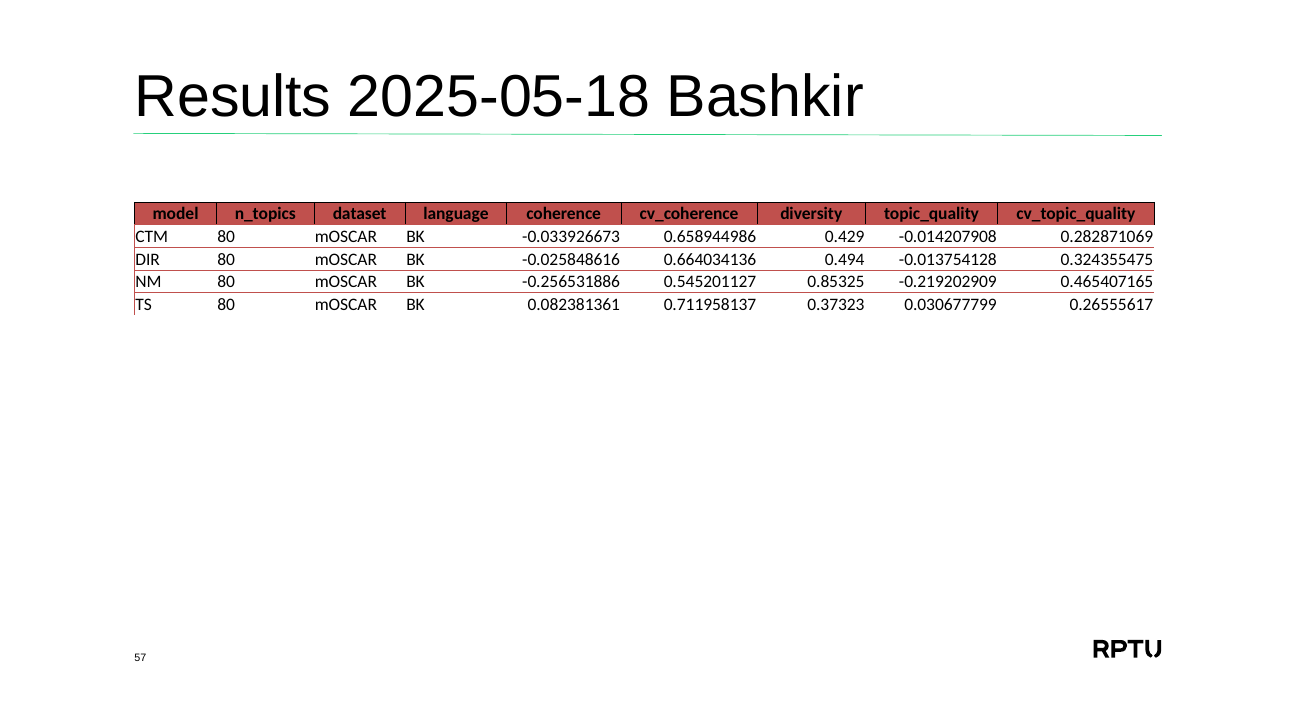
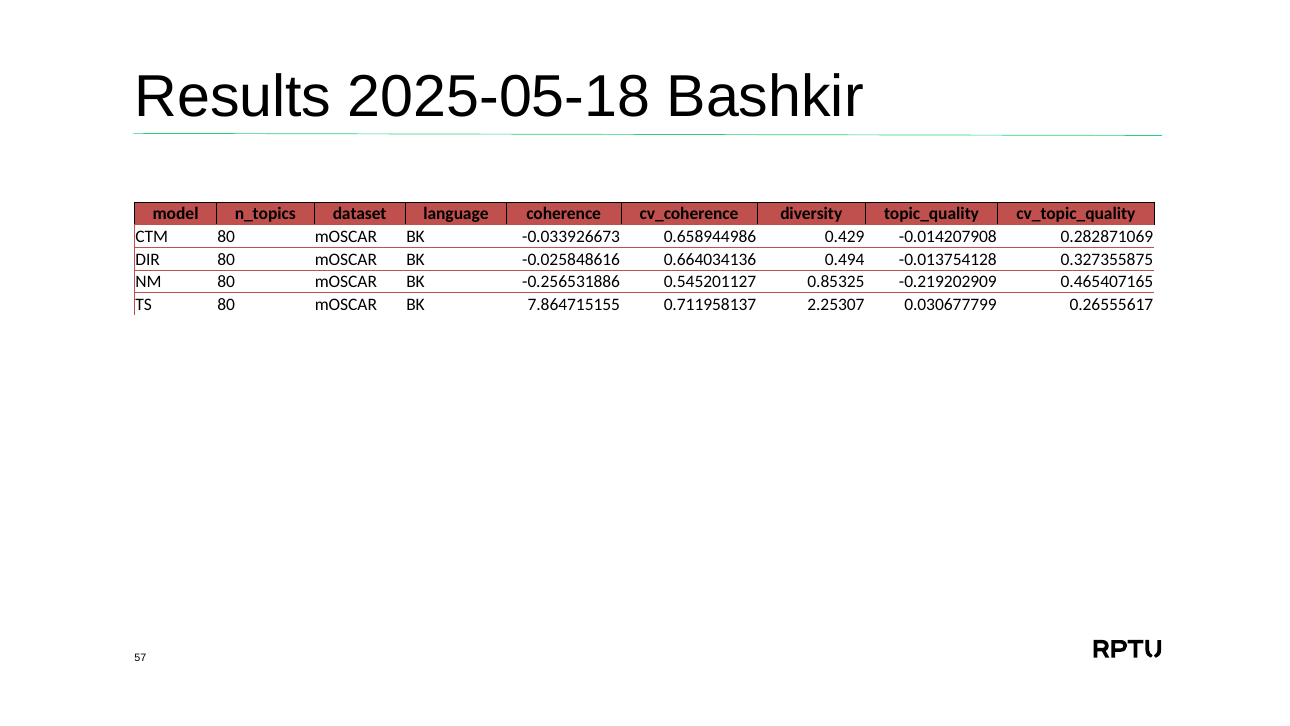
0.324355475: 0.324355475 -> 0.327355875
0.082381361: 0.082381361 -> 7.864715155
0.37323: 0.37323 -> 2.25307
